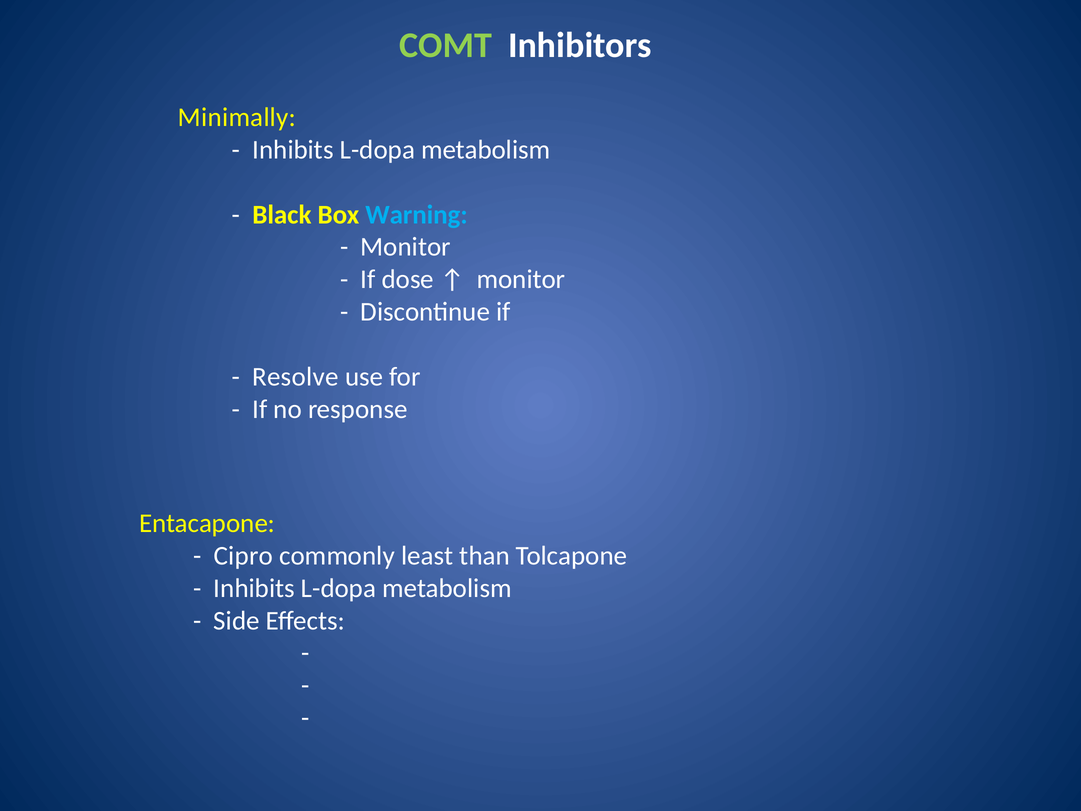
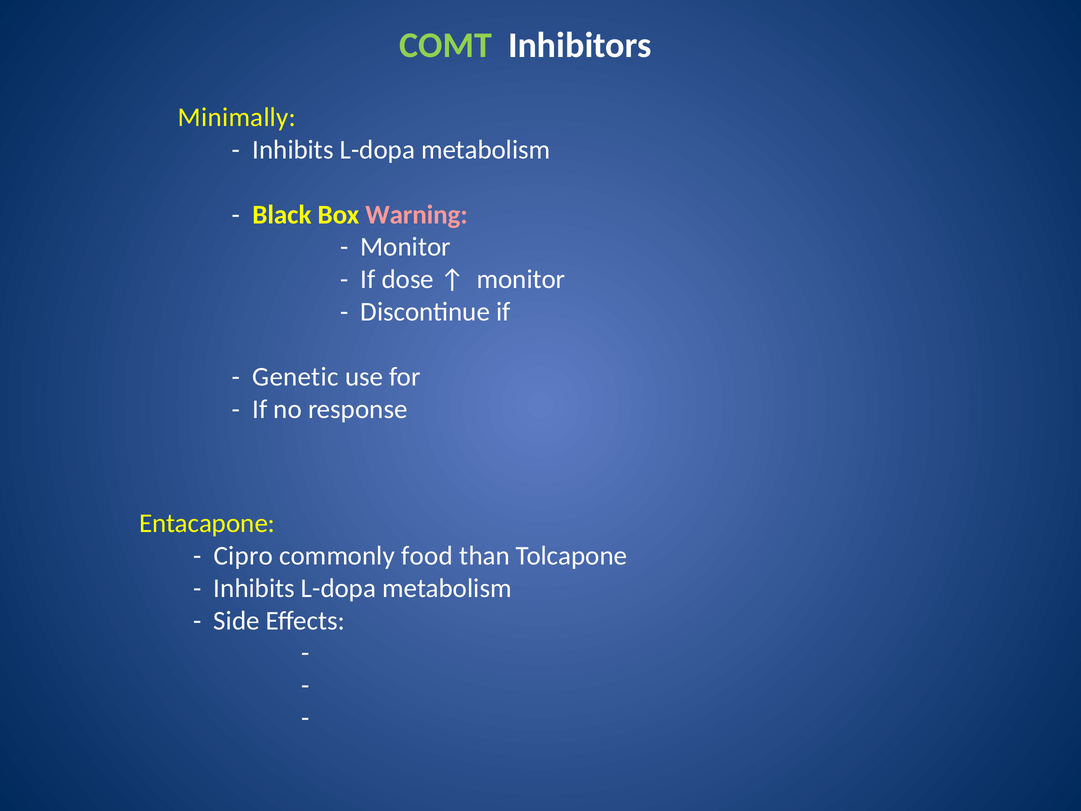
Warning colour: light blue -> pink
Resolve: Resolve -> Genetic
least: least -> food
